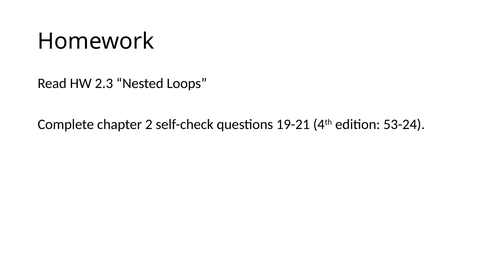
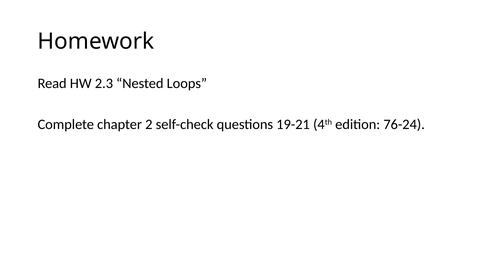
53-24: 53-24 -> 76-24
